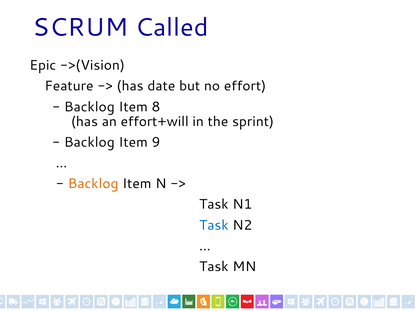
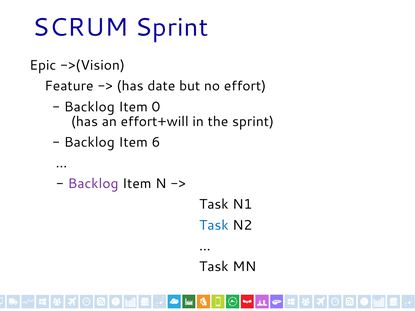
SCRUM Called: Called -> Sprint
8: 8 -> 0
9: 9 -> 6
Backlog at (93, 184) colour: orange -> purple
